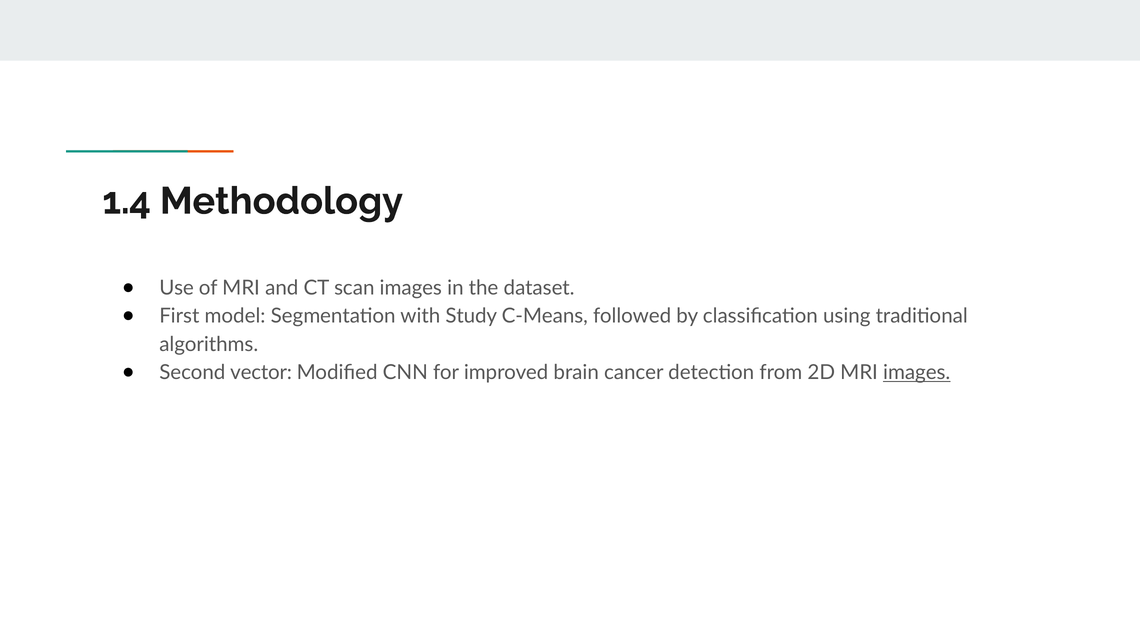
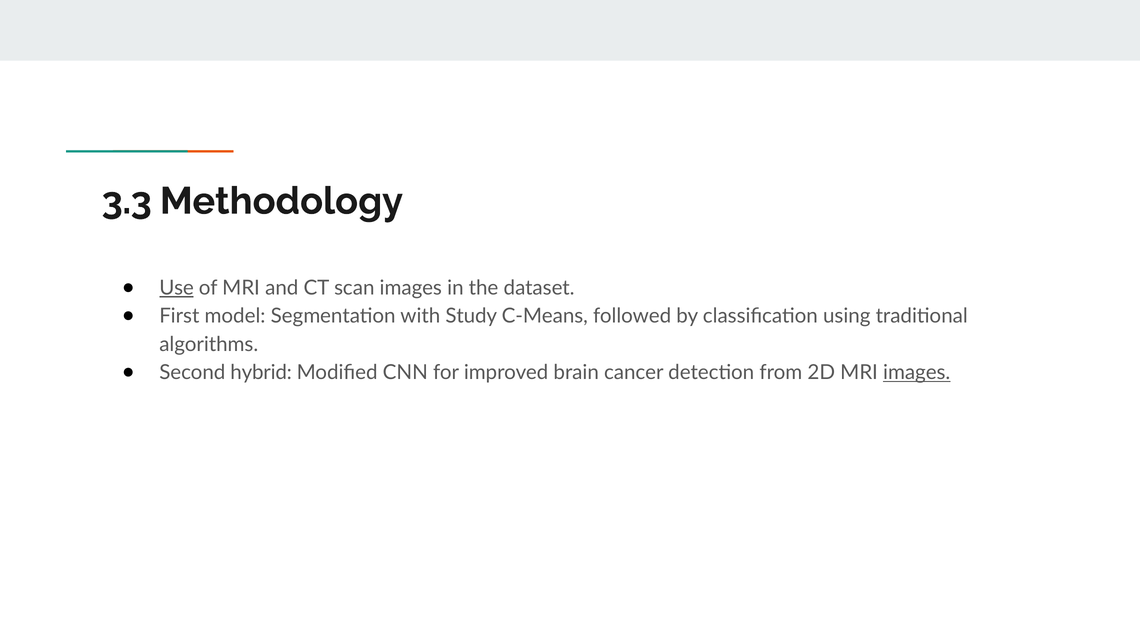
1.4: 1.4 -> 3.3
Use underline: none -> present
vector: vector -> hybrid
